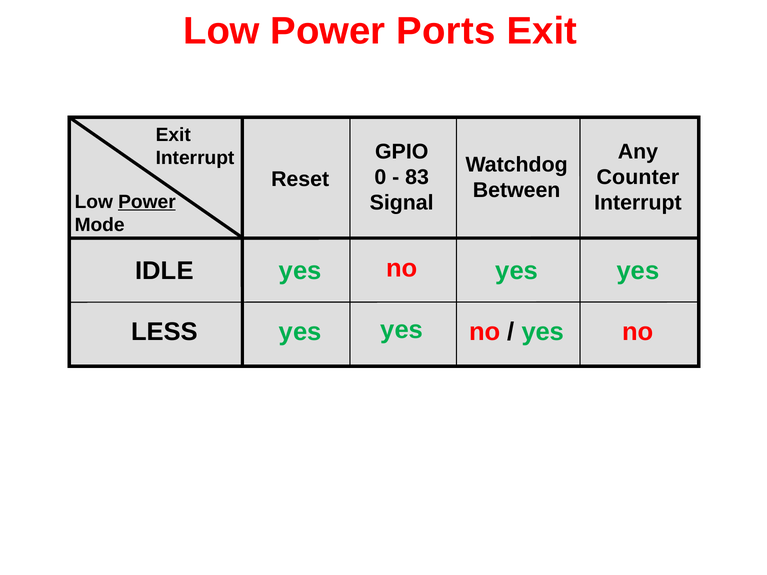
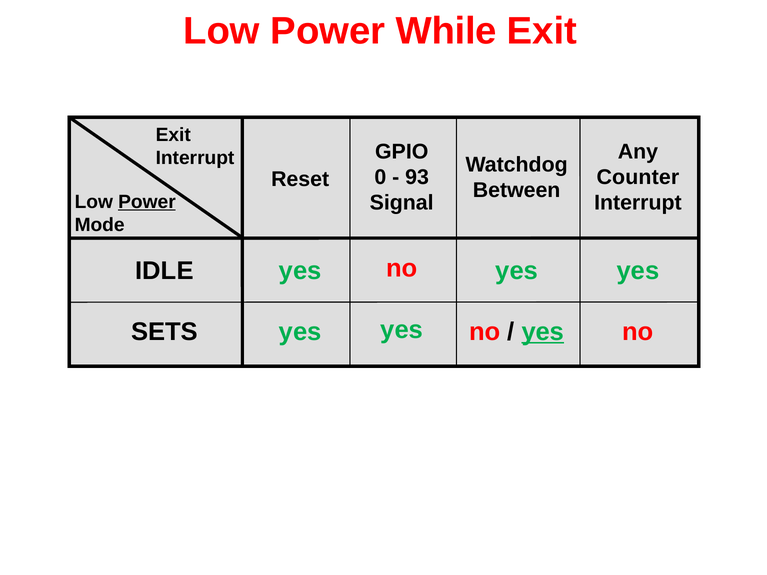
Ports: Ports -> While
83: 83 -> 93
LESS: LESS -> SETS
yes at (543, 332) underline: none -> present
